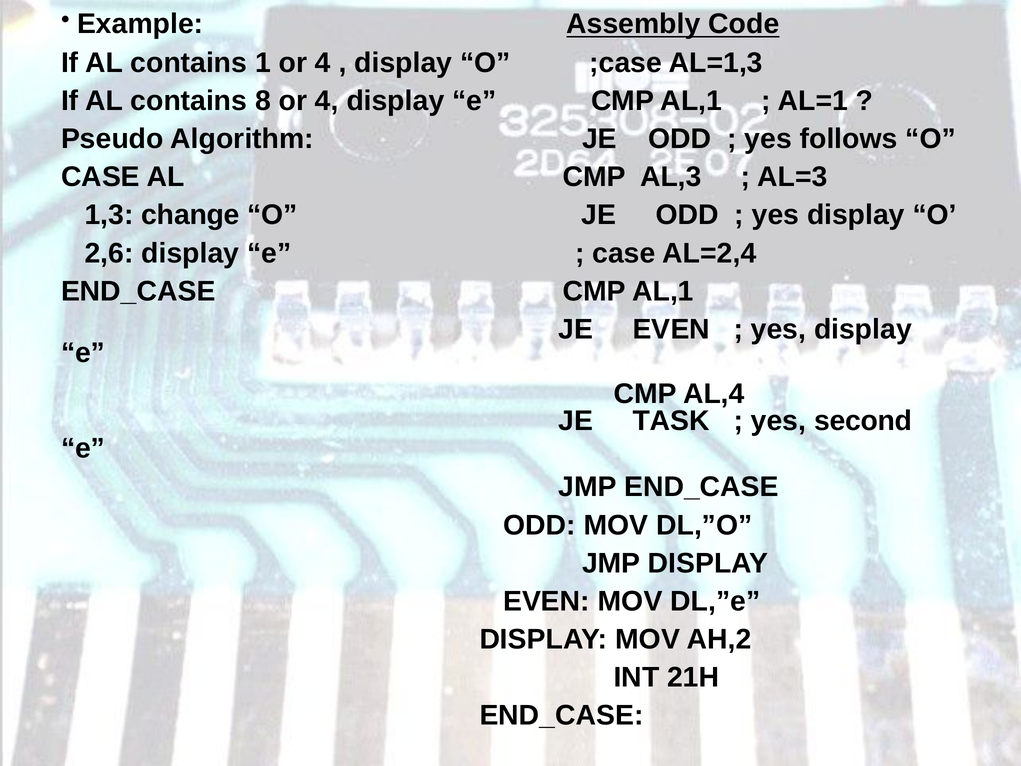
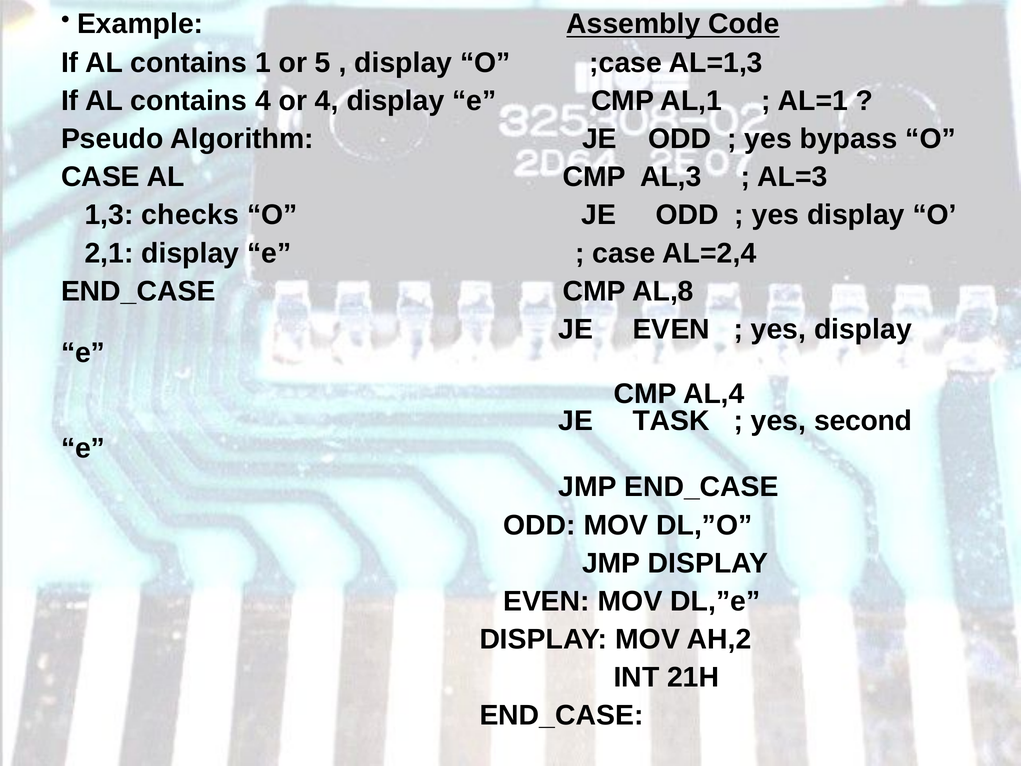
1 or 4: 4 -> 5
contains 8: 8 -> 4
follows: follows -> bypass
change: change -> checks
2,6: 2,6 -> 2,1
END_CASE CMP AL,1: AL,1 -> AL,8
